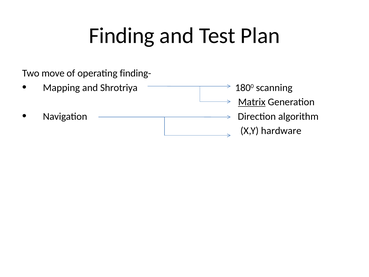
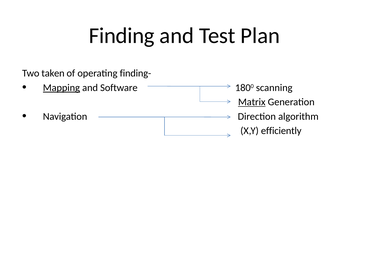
move: move -> taken
Mapping underline: none -> present
Shrotriya: Shrotriya -> Software
hardware: hardware -> efficiently
